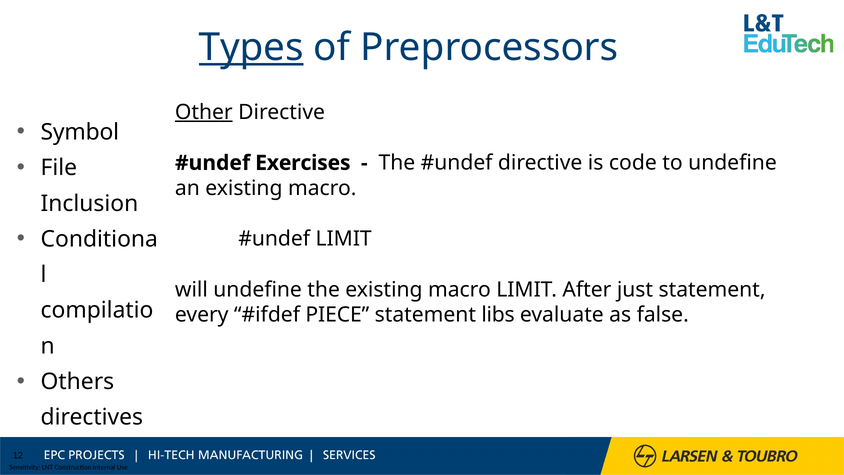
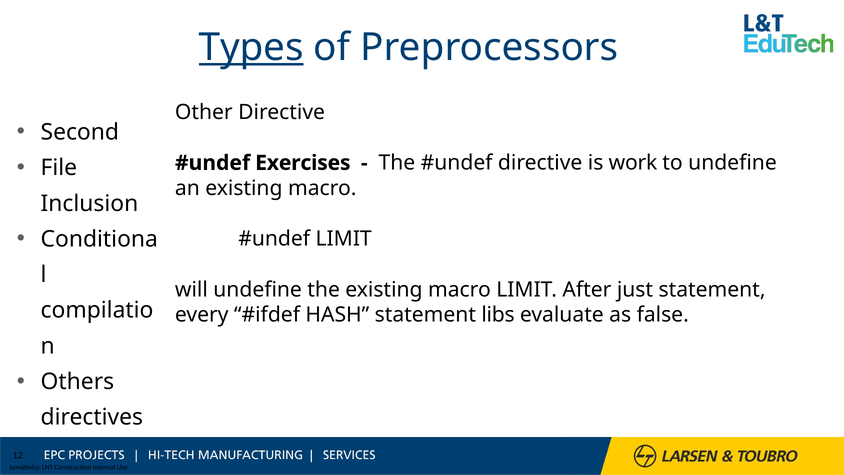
Other underline: present -> none
Symbol: Symbol -> Second
code: code -> work
PIECE: PIECE -> HASH
